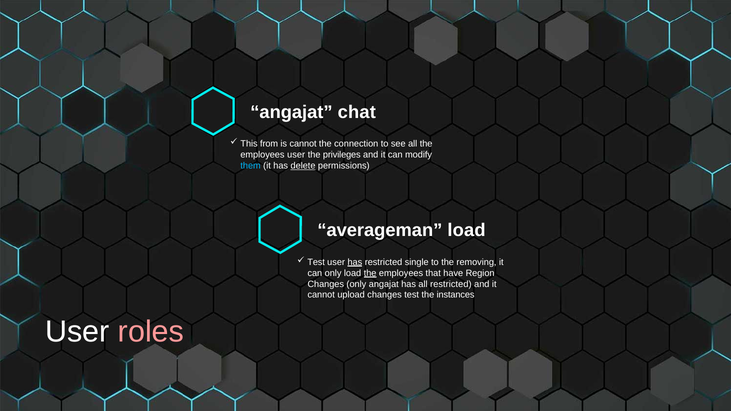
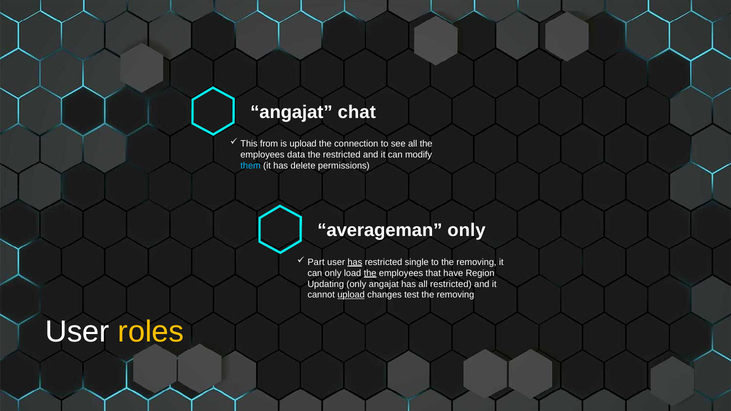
is cannot: cannot -> upload
employees user: user -> data
the privileges: privileges -> restricted
delete underline: present -> none
averageman load: load -> only
Test at (316, 262): Test -> Part
Changes at (326, 284): Changes -> Updating
upload at (351, 295) underline: none -> present
instances at (456, 295): instances -> removing
roles colour: pink -> yellow
